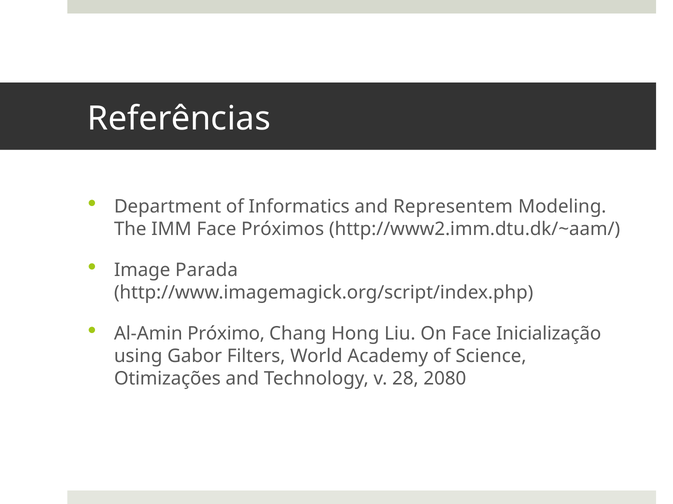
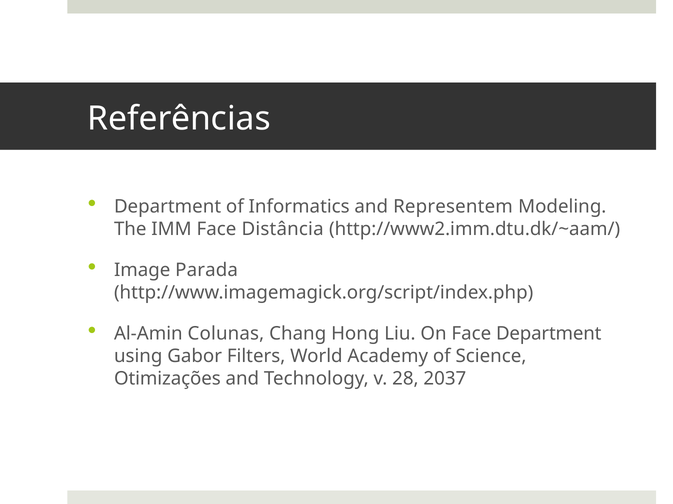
Próximos: Próximos -> Distância
Próximo: Próximo -> Colunas
Face Inicialização: Inicialização -> Department
2080: 2080 -> 2037
